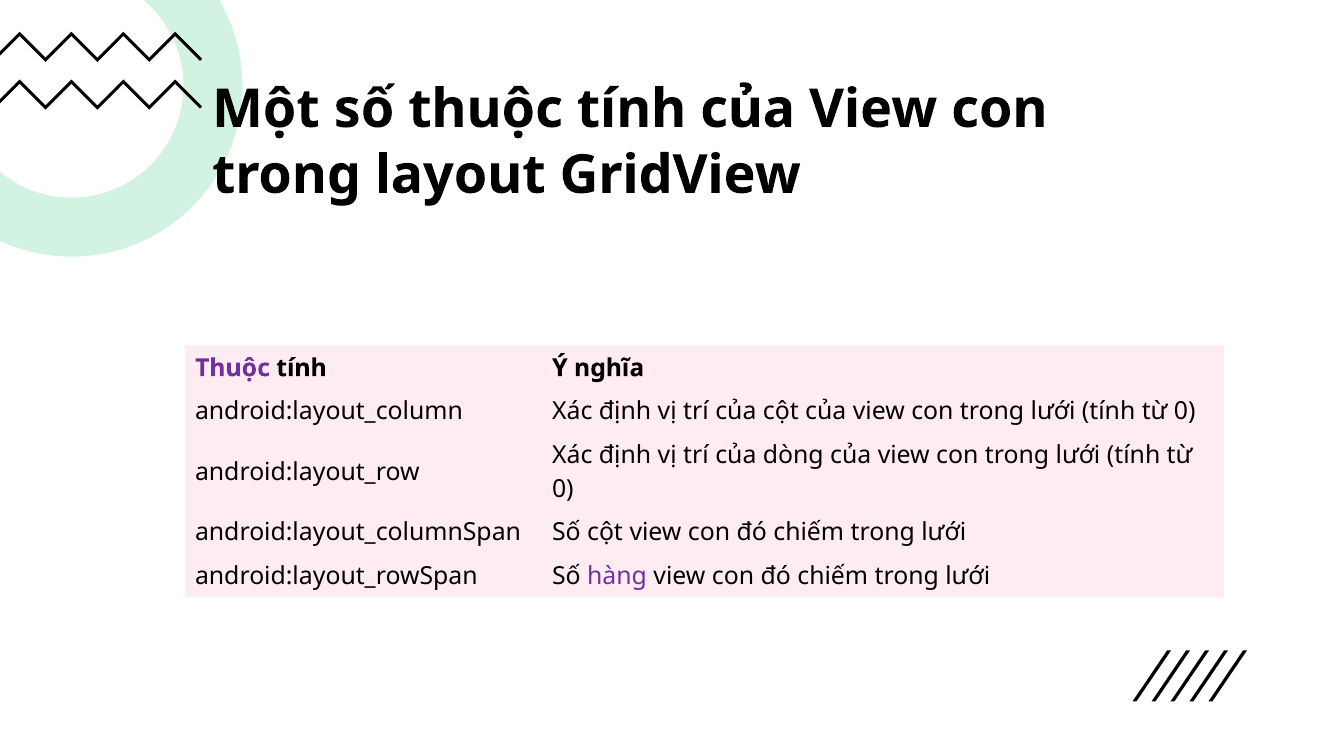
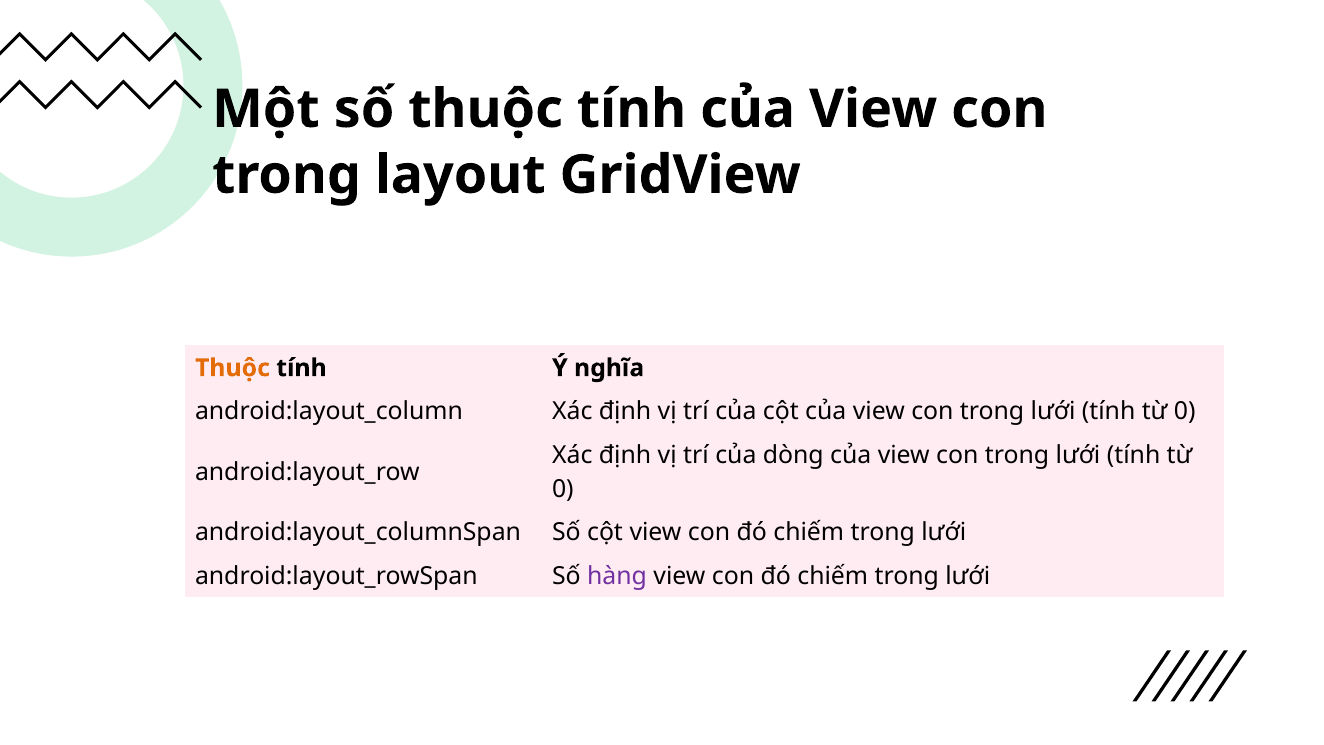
Thuộc at (232, 368) colour: purple -> orange
